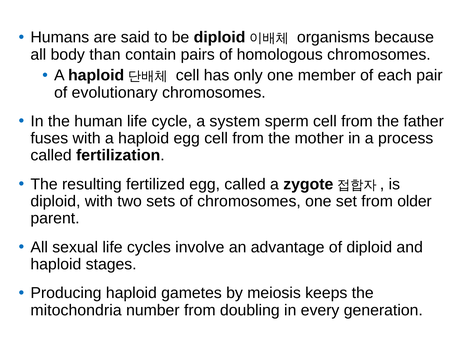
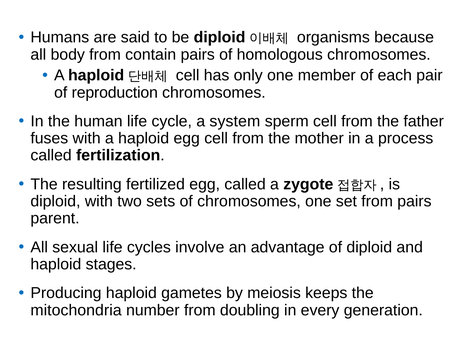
body than: than -> from
evolutionary: evolutionary -> reproduction
from older: older -> pairs
